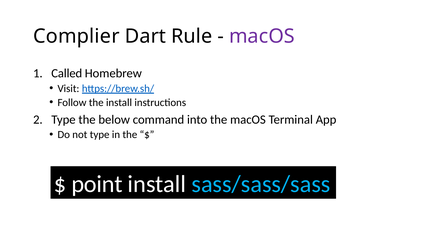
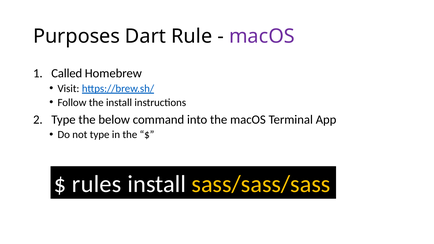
Complier: Complier -> Purposes
point: point -> rules
sass/sass/sass colour: light blue -> yellow
